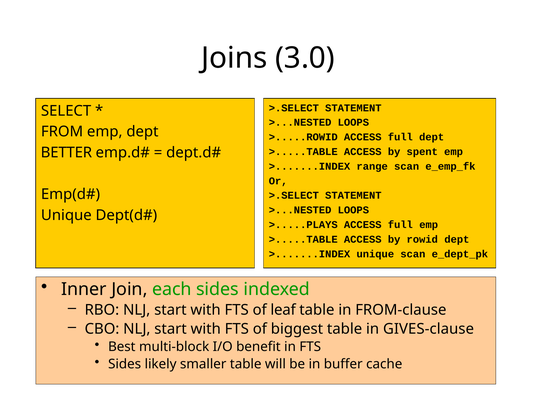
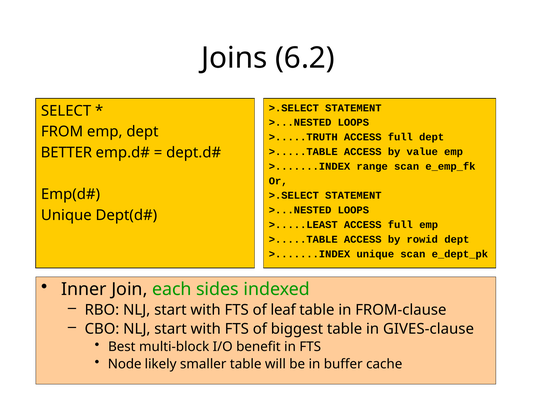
3.0: 3.0 -> 6.2
>.....ROWID: >.....ROWID -> >.....TRUTH
spent: spent -> value
>.....PLAYS: >.....PLAYS -> >.....LEAST
Sides at (125, 364): Sides -> Node
